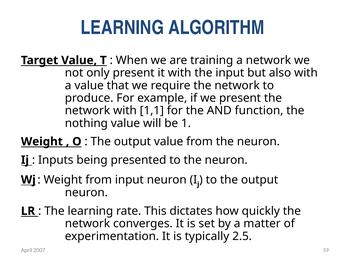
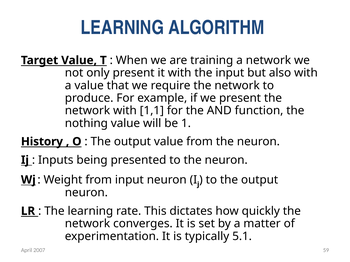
Weight at (42, 142): Weight -> History
2.5: 2.5 -> 5.1
